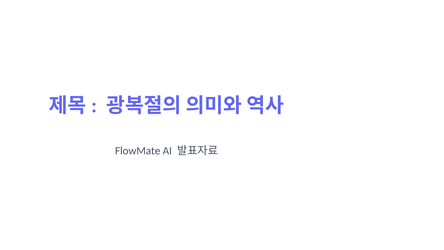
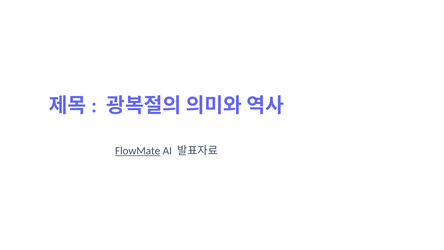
FlowMate underline: none -> present
